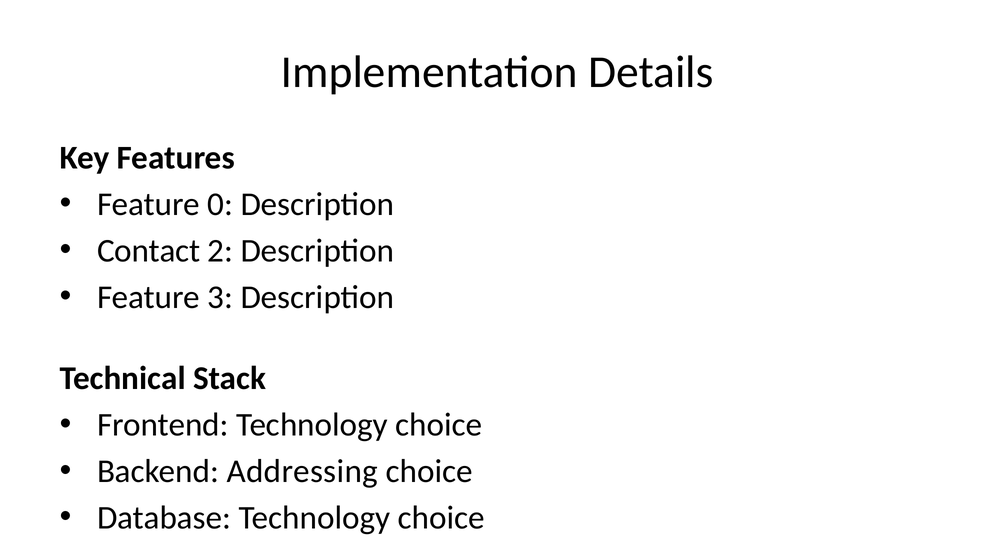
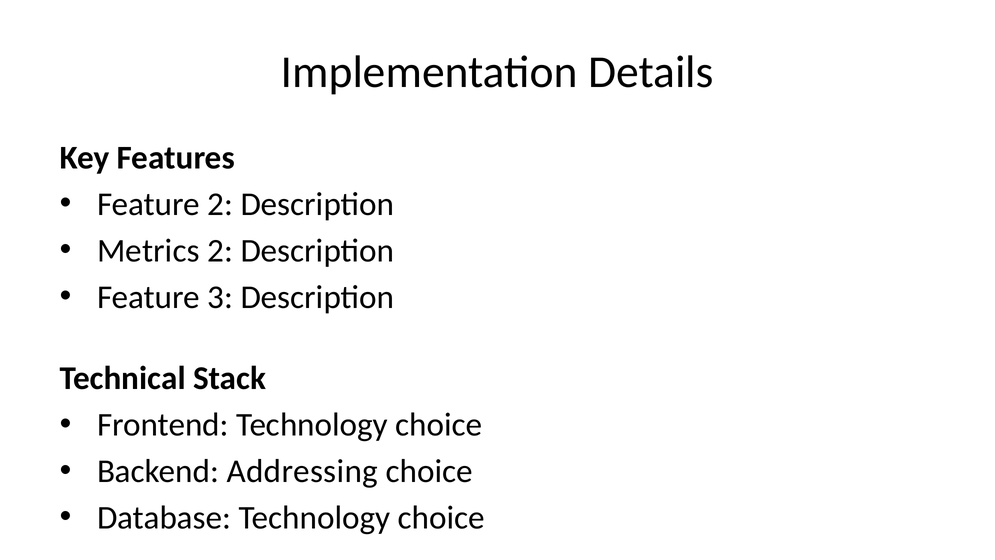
Feature 0: 0 -> 2
Contact: Contact -> Metrics
